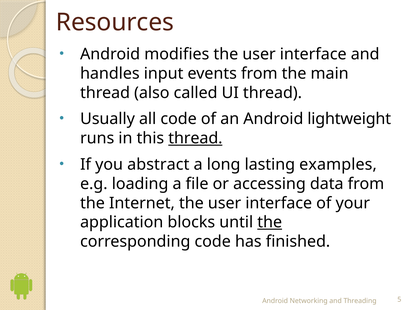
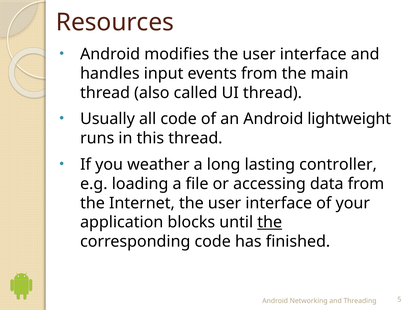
thread at (195, 138) underline: present -> none
abstract: abstract -> weather
examples: examples -> controller
